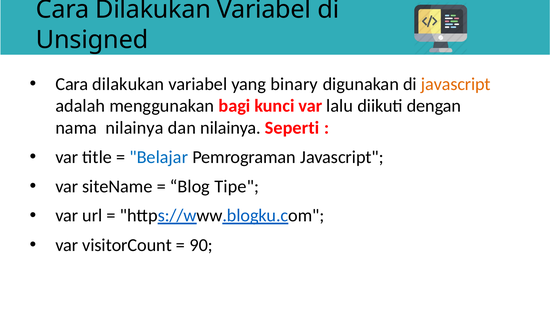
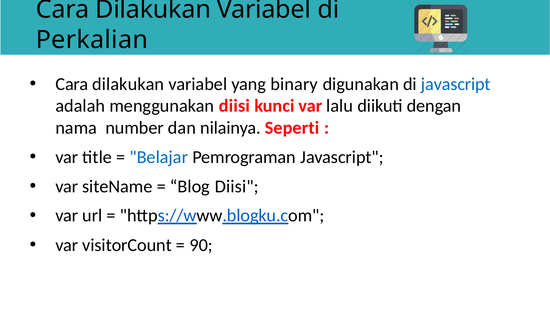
Unsigned: Unsigned -> Perkalian
javascript at (456, 84) colour: orange -> blue
menggunakan bagi: bagi -> diisi
nama nilainya: nilainya -> number
Blog Tipe: Tipe -> Diisi
